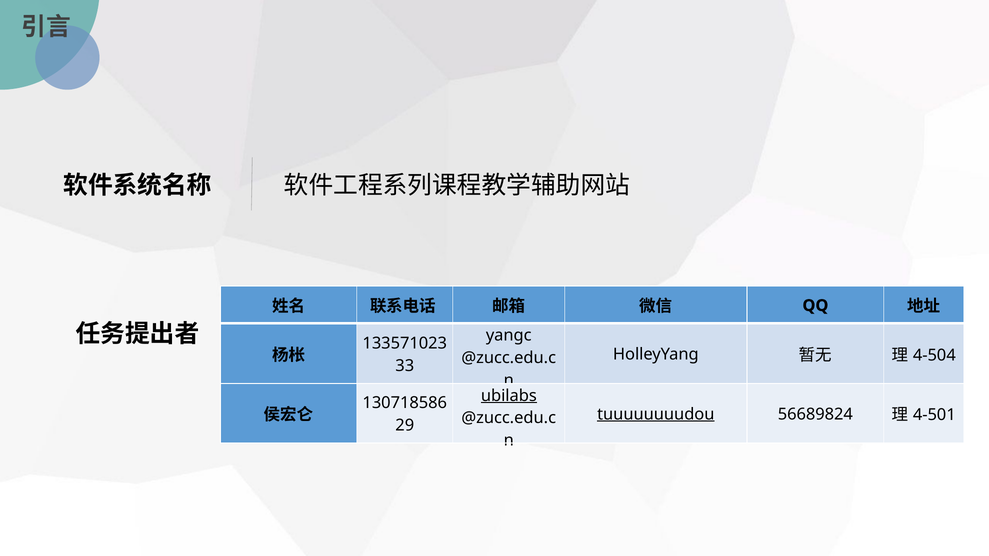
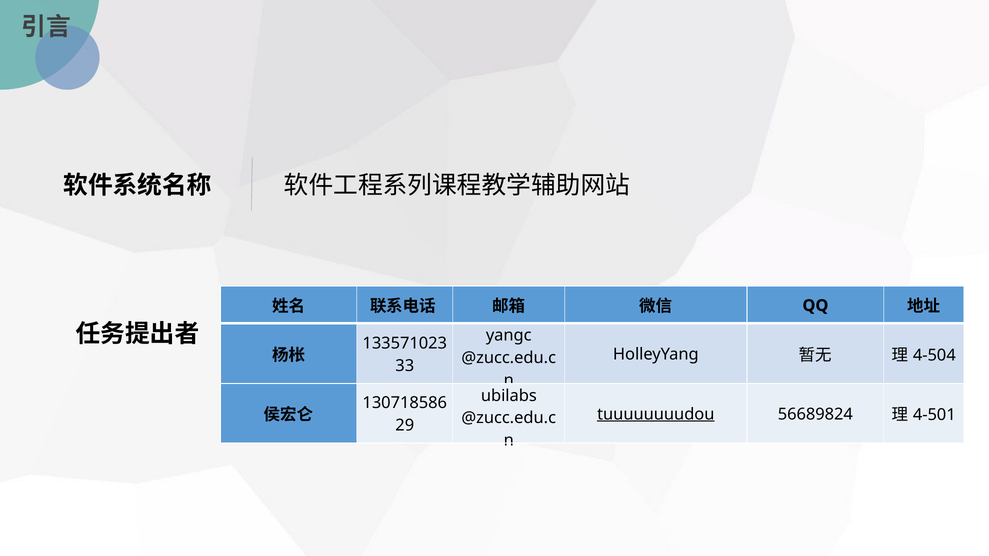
ubilabs underline: present -> none
